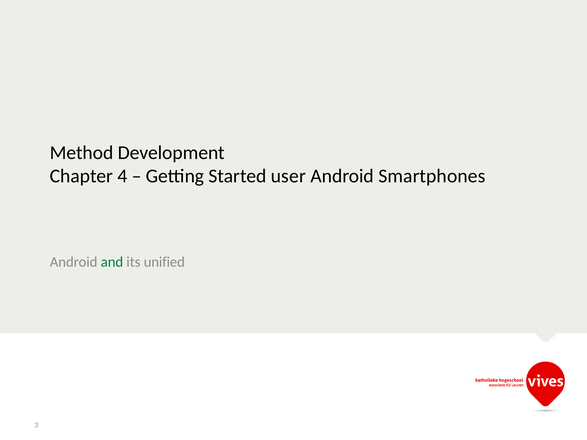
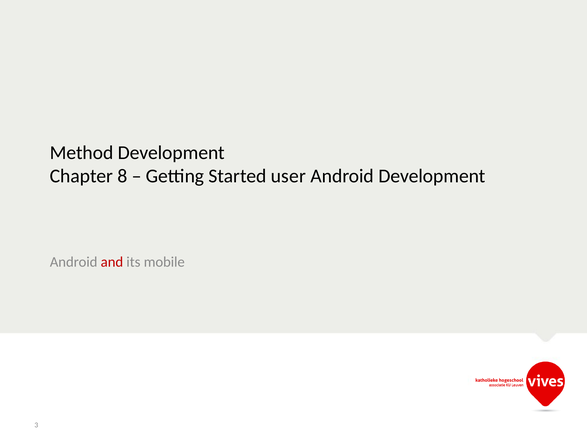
4: 4 -> 8
Android Smartphones: Smartphones -> Development
and colour: green -> red
unified: unified -> mobile
